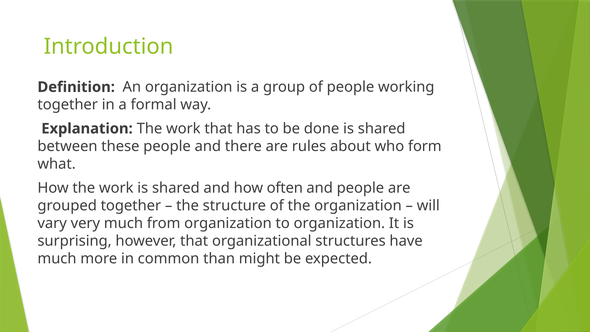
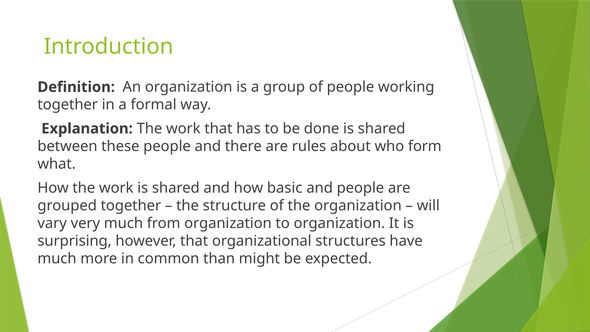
often: often -> basic
